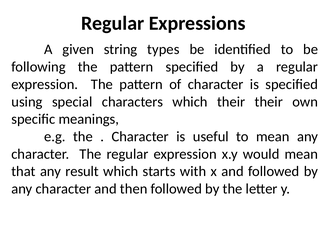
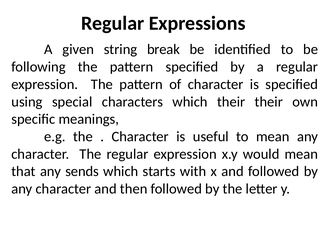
types: types -> break
result: result -> sends
